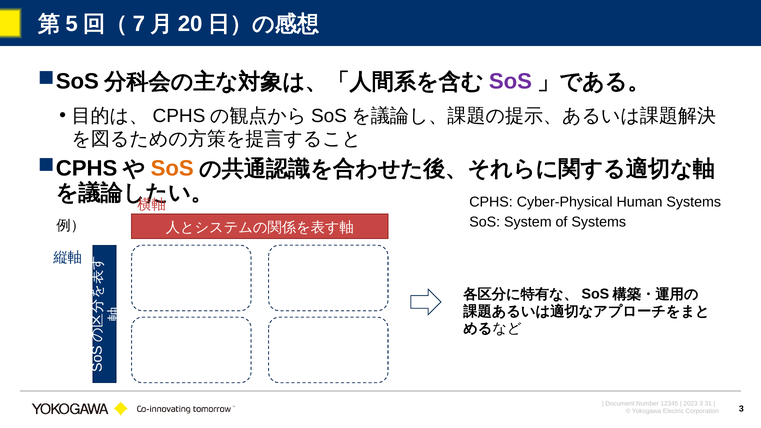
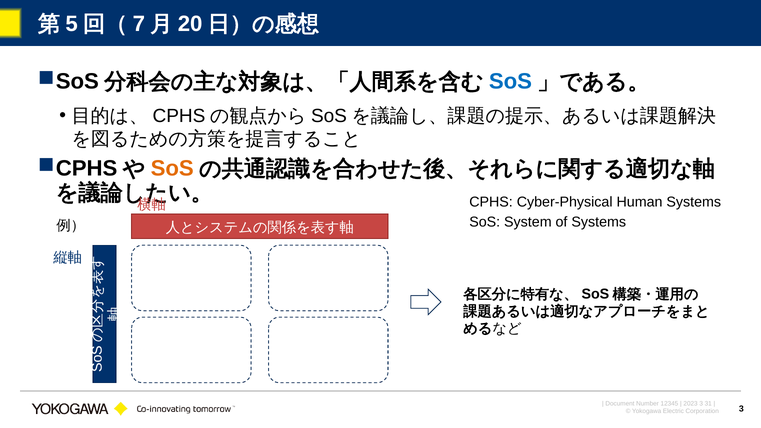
SoS at (510, 82) colour: purple -> blue
